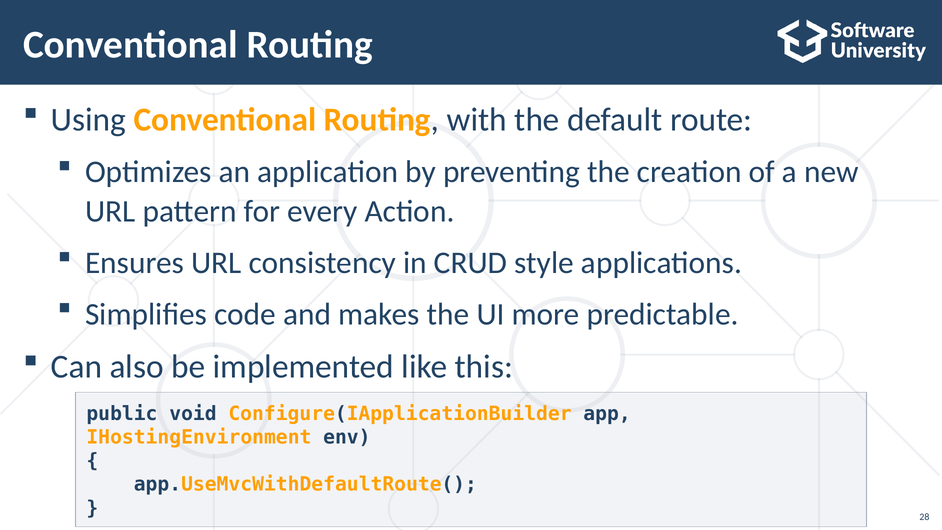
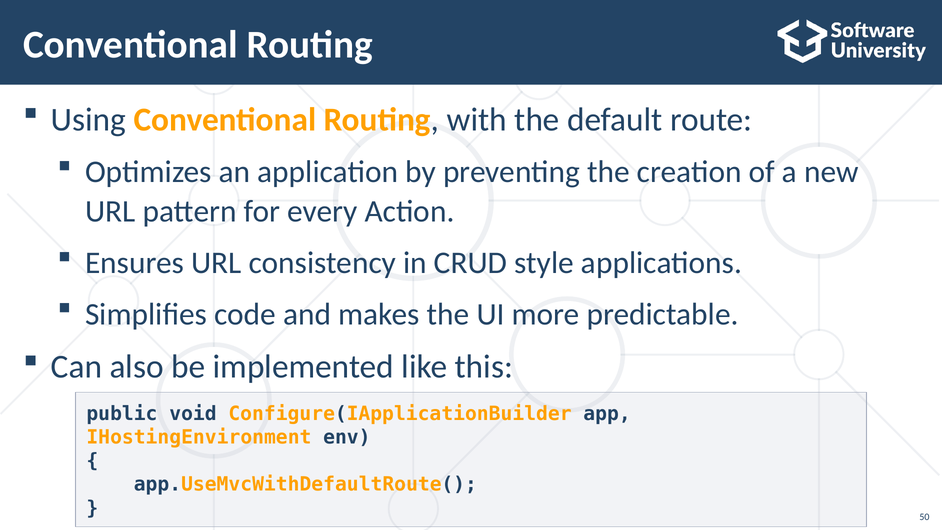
28: 28 -> 50
